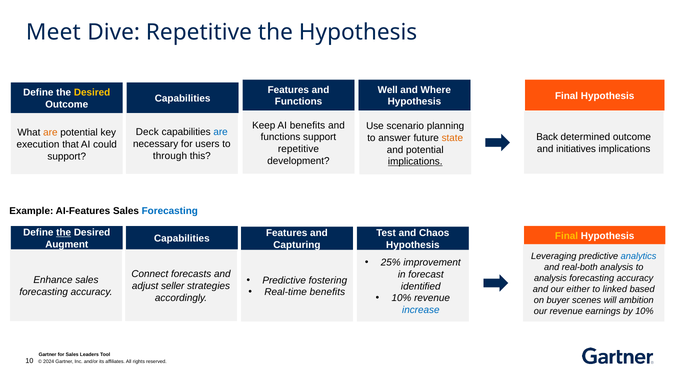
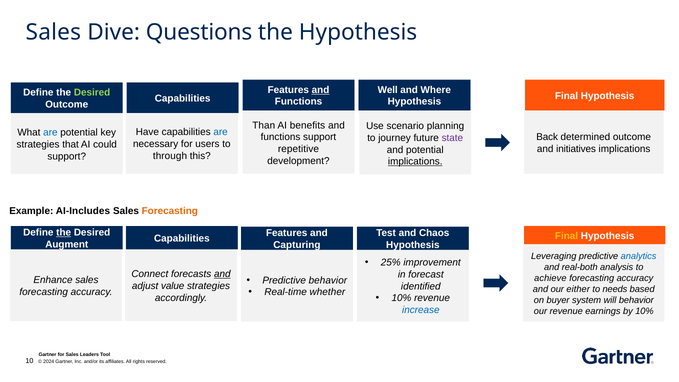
Meet at (53, 32): Meet -> Sales
Dive Repetitive: Repetitive -> Questions
and at (321, 90) underline: none -> present
Desired at (92, 92) colour: yellow -> light green
Keep: Keep -> Than
Deck: Deck -> Have
are at (50, 132) colour: orange -> blue
answer: answer -> journey
state colour: orange -> purple
execution at (38, 144): execution -> strategies
AI-Features: AI-Features -> AI-Includes
Forecasting at (170, 211) colour: blue -> orange
and at (222, 274) underline: none -> present
analysis at (550, 278): analysis -> achieve
Predictive fostering: fostering -> behavior
seller: seller -> value
linked: linked -> needs
Real-time benefits: benefits -> whether
scenes: scenes -> system
will ambition: ambition -> behavior
